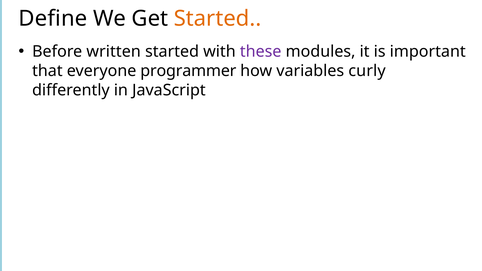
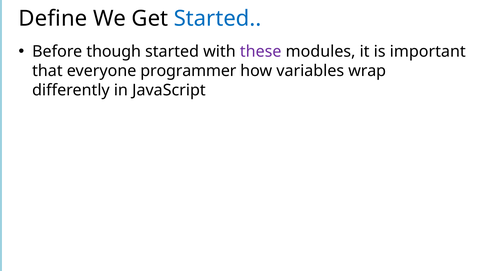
Started at (218, 19) colour: orange -> blue
written: written -> though
curly: curly -> wrap
